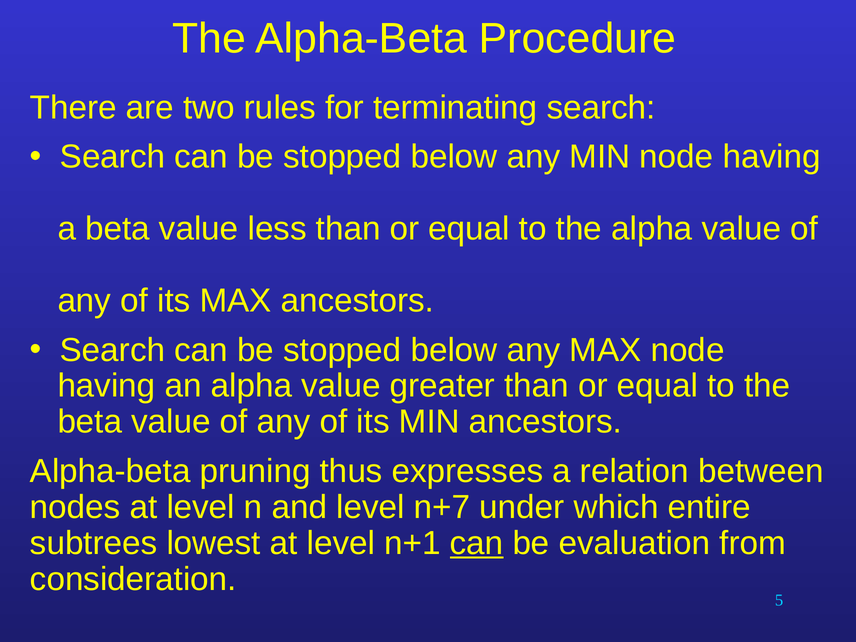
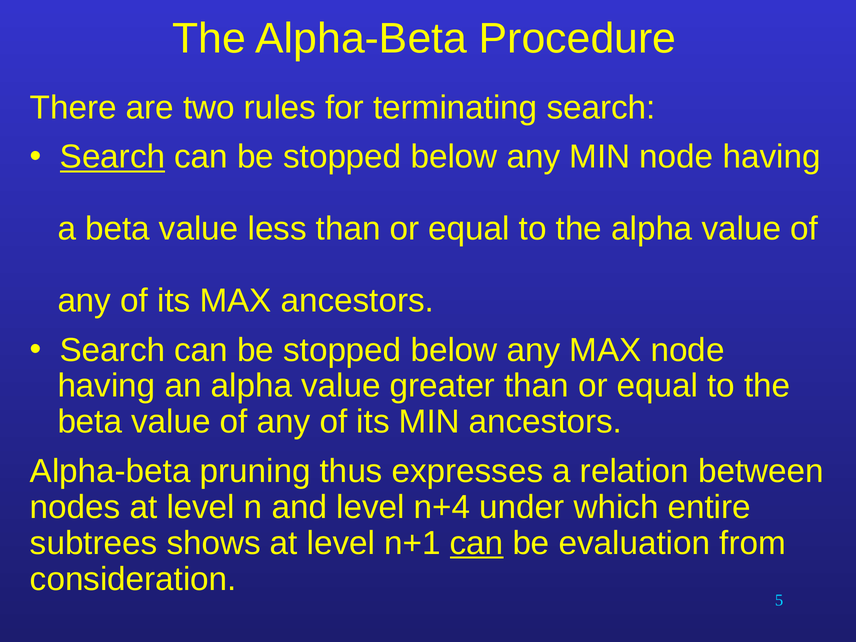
Search at (113, 157) underline: none -> present
n+7: n+7 -> n+4
lowest: lowest -> shows
